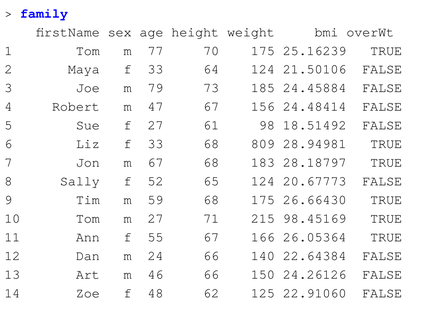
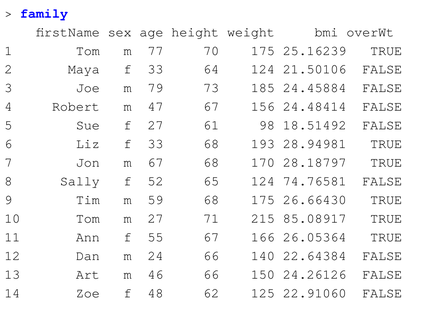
809: 809 -> 193
183: 183 -> 170
20.67773: 20.67773 -> 74.76581
98.45169: 98.45169 -> 85.08917
